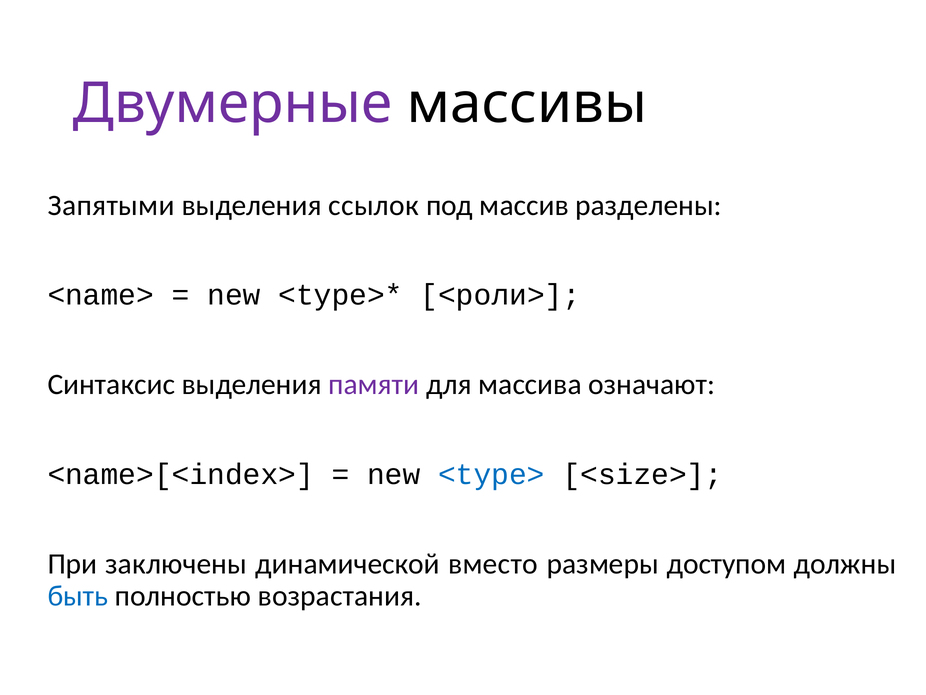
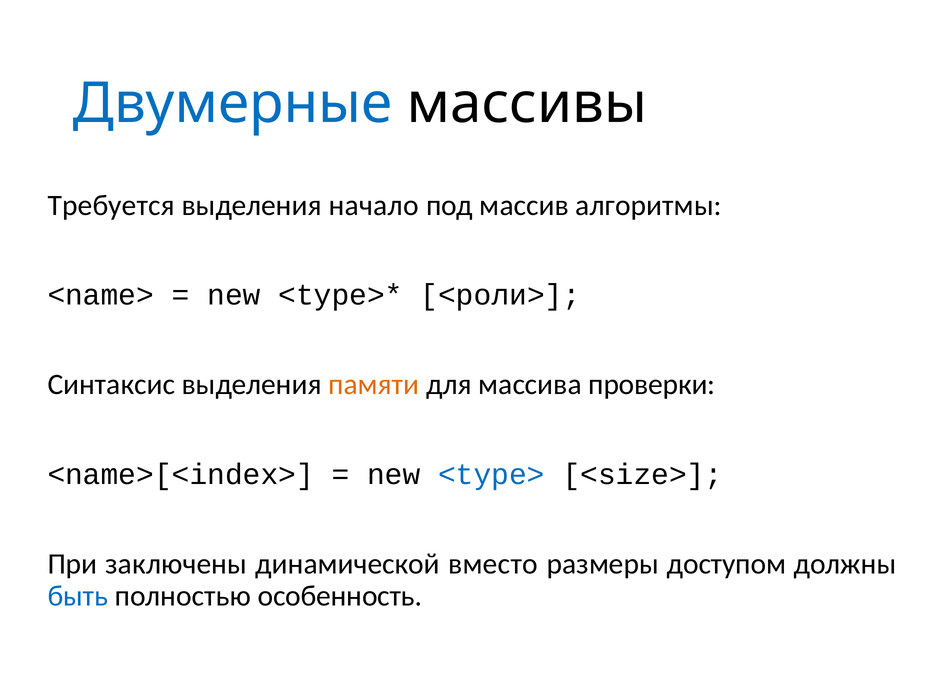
Двумерные colour: purple -> blue
Запятыми: Запятыми -> Требуется
ссылок: ссылок -> начало
разделены: разделены -> алгоритмы
памяти colour: purple -> orange
означают: означают -> проверки
возрастания: возрастания -> особенность
